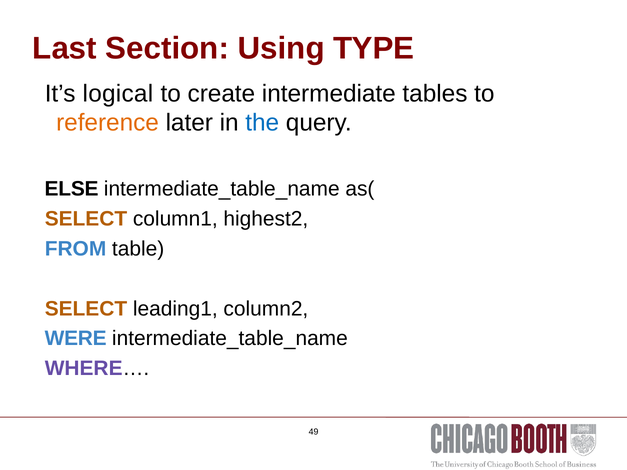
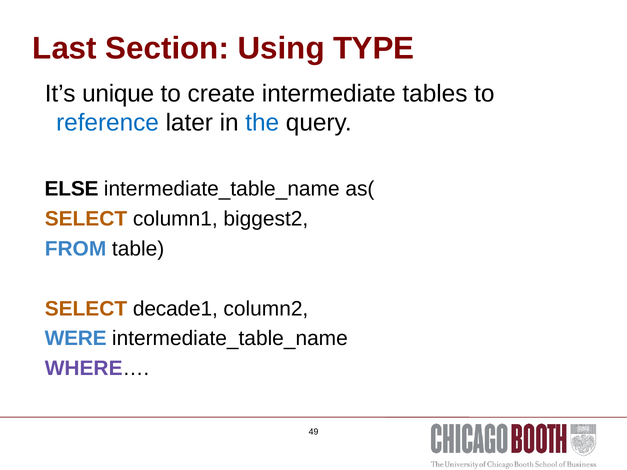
logical: logical -> unique
reference colour: orange -> blue
highest2: highest2 -> biggest2
leading1: leading1 -> decade1
